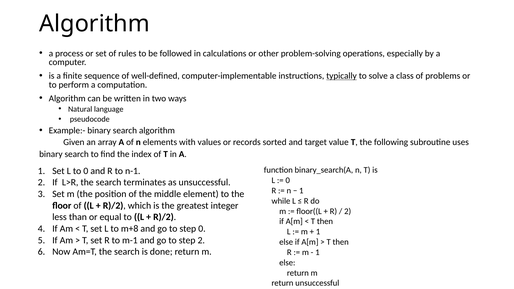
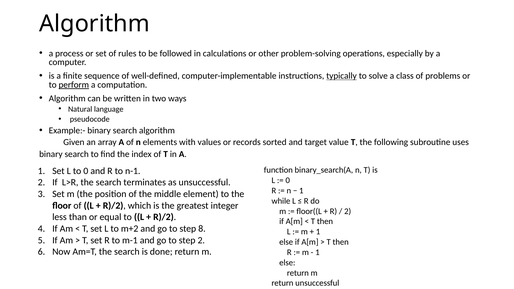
perform underline: none -> present
m+8: m+8 -> m+2
step 0: 0 -> 8
